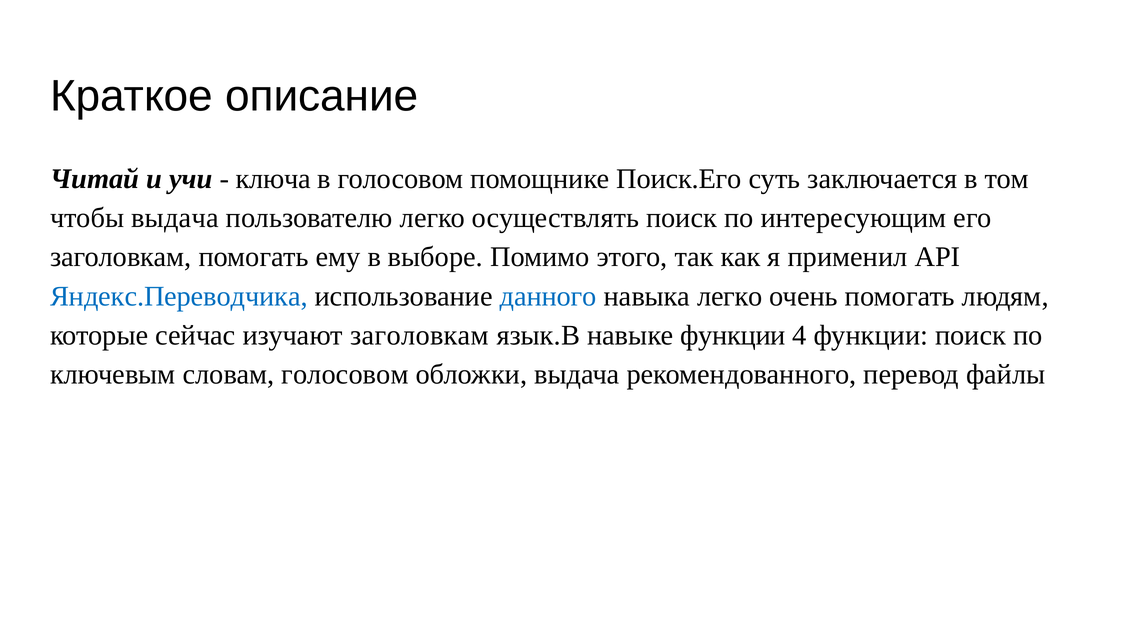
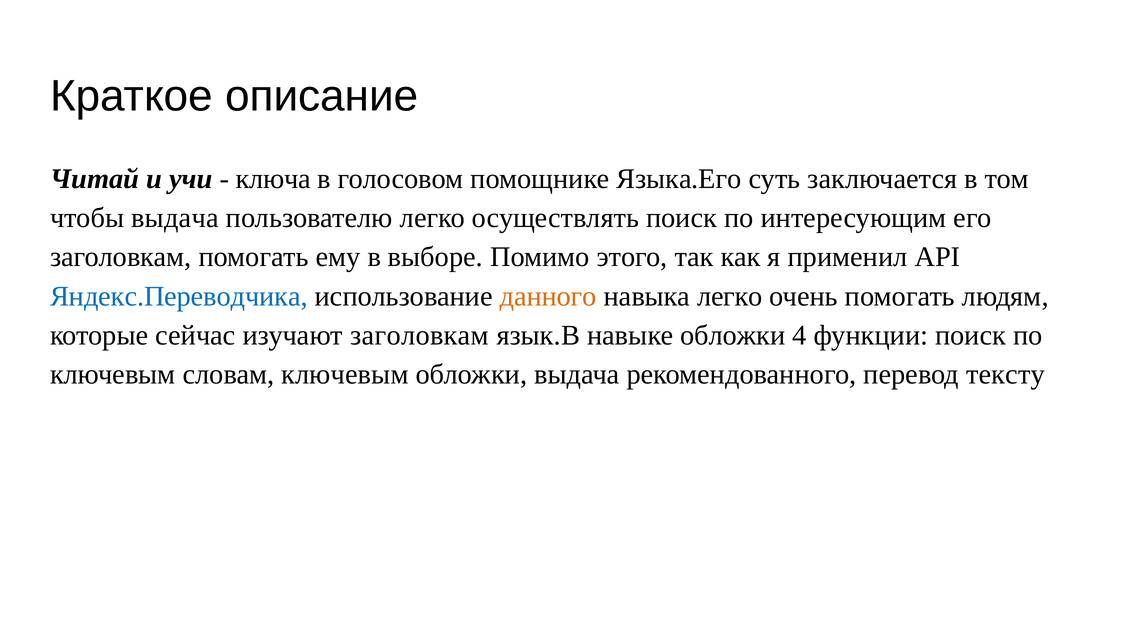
Поиск.Его: Поиск.Его -> Языка.Его
данного colour: blue -> orange
навыке функции: функции -> обложки
словам голосовом: голосовом -> ключевым
файлы: файлы -> тексту
